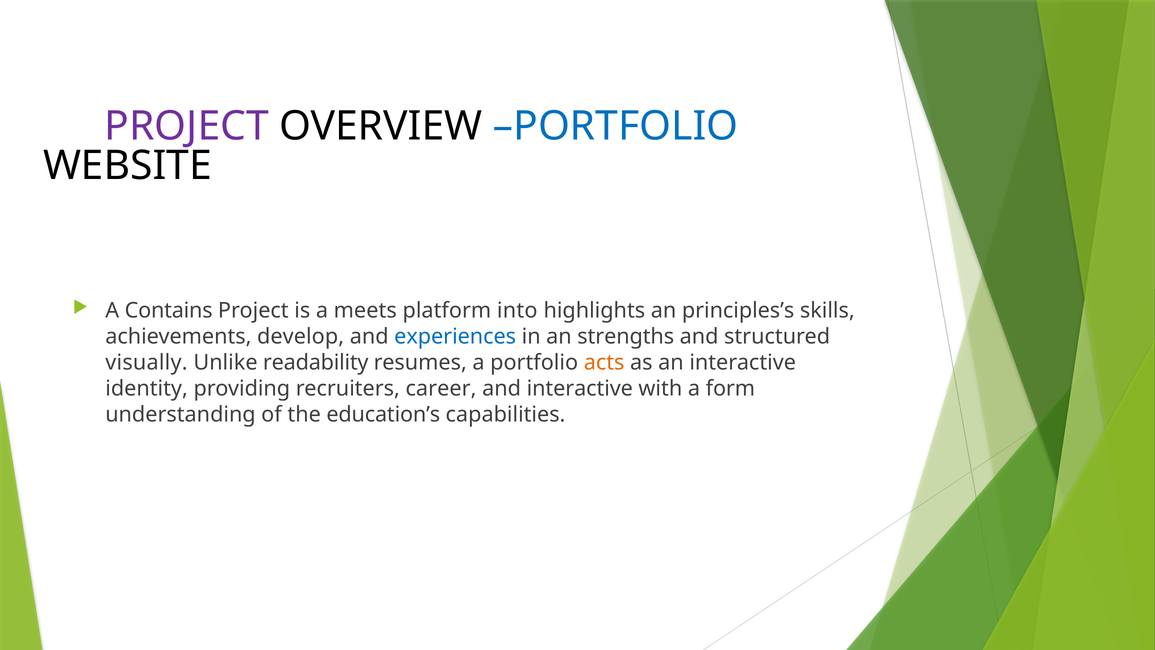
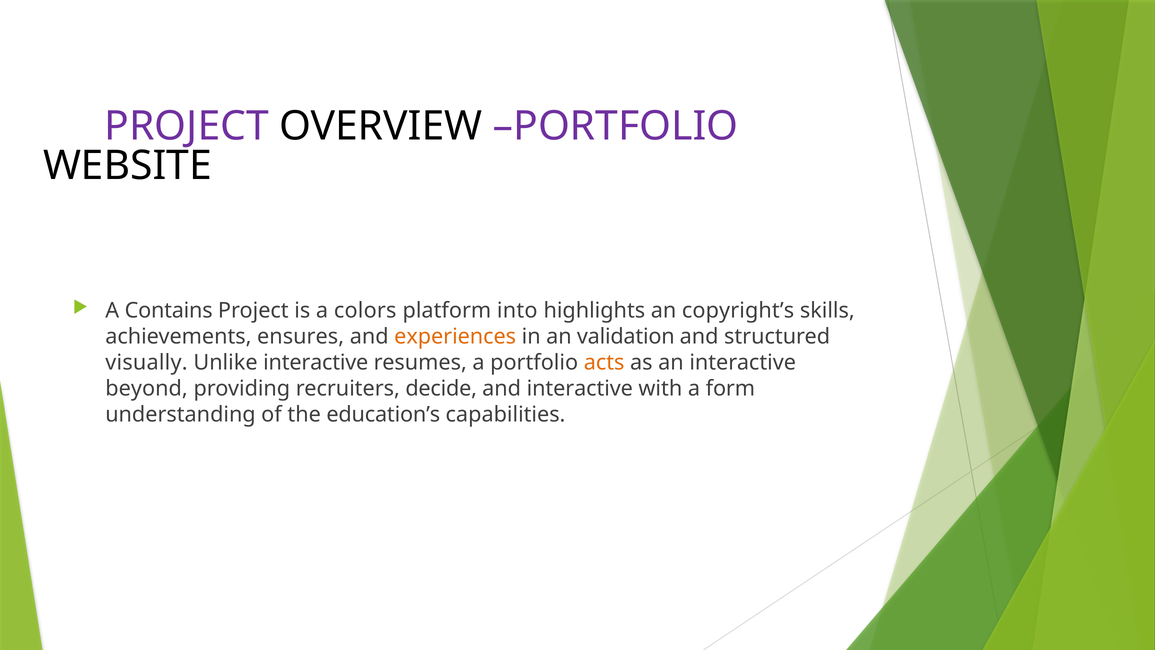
PORTFOLIO at (616, 126) colour: blue -> purple
meets: meets -> colors
principles’s: principles’s -> copyright’s
develop: develop -> ensures
experiences colour: blue -> orange
strengths: strengths -> validation
Unlike readability: readability -> interactive
identity: identity -> beyond
career: career -> decide
